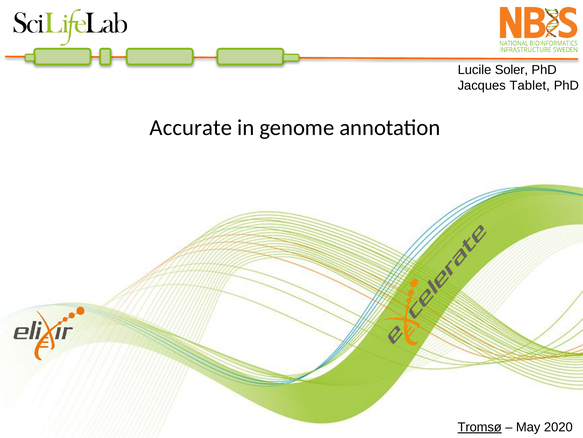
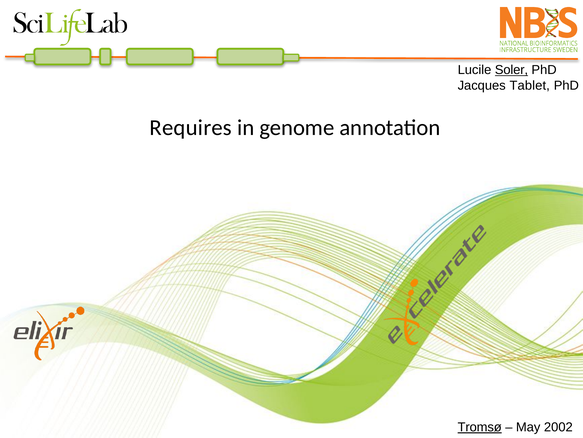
Soler underline: none -> present
Accurate: Accurate -> Requires
2020: 2020 -> 2002
